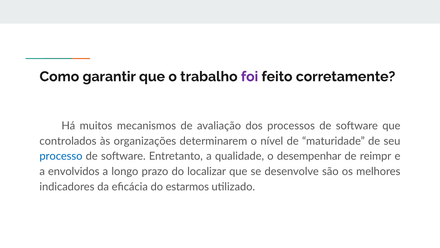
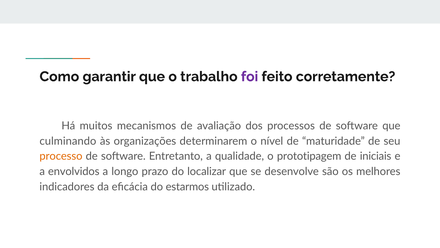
controlados: controlados -> culminando
processo colour: blue -> orange
desempenhar: desempenhar -> prototipagem
reimpr: reimpr -> iniciais
